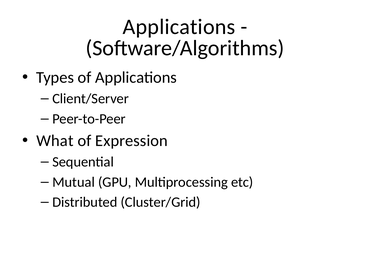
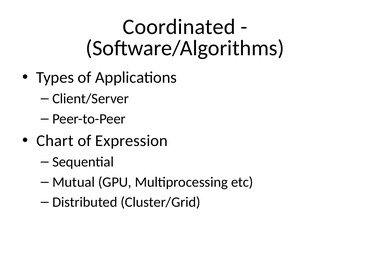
Applications at (179, 27): Applications -> Coordinated
What: What -> Chart
